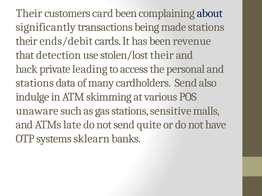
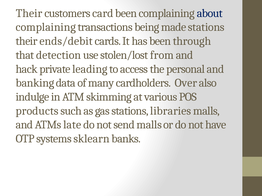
significantly at (46, 27): significantly -> complaining
revenue: revenue -> through
stolen/lost their: their -> from
stations at (35, 83): stations -> banking
cardholders Send: Send -> Over
unaware: unaware -> products
sensitive: sensitive -> libraries
send quite: quite -> malls
